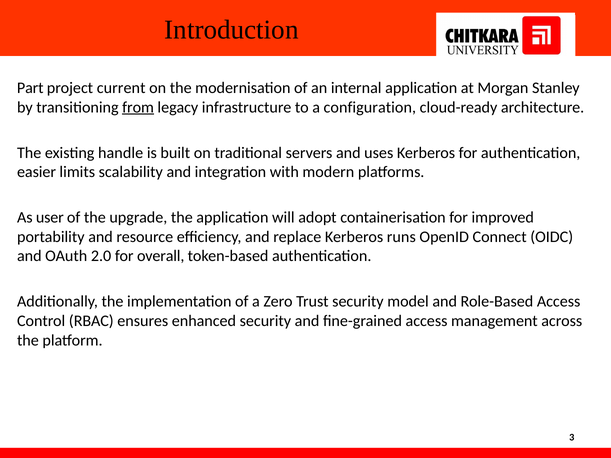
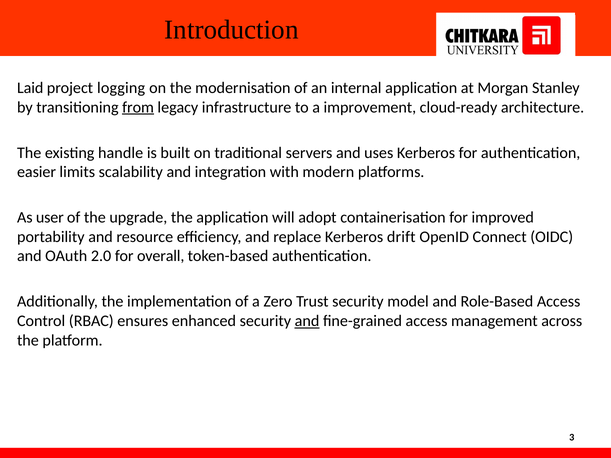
Part: Part -> Laid
current: current -> logging
configuration: configuration -> improvement
runs: runs -> drift
and at (307, 321) underline: none -> present
